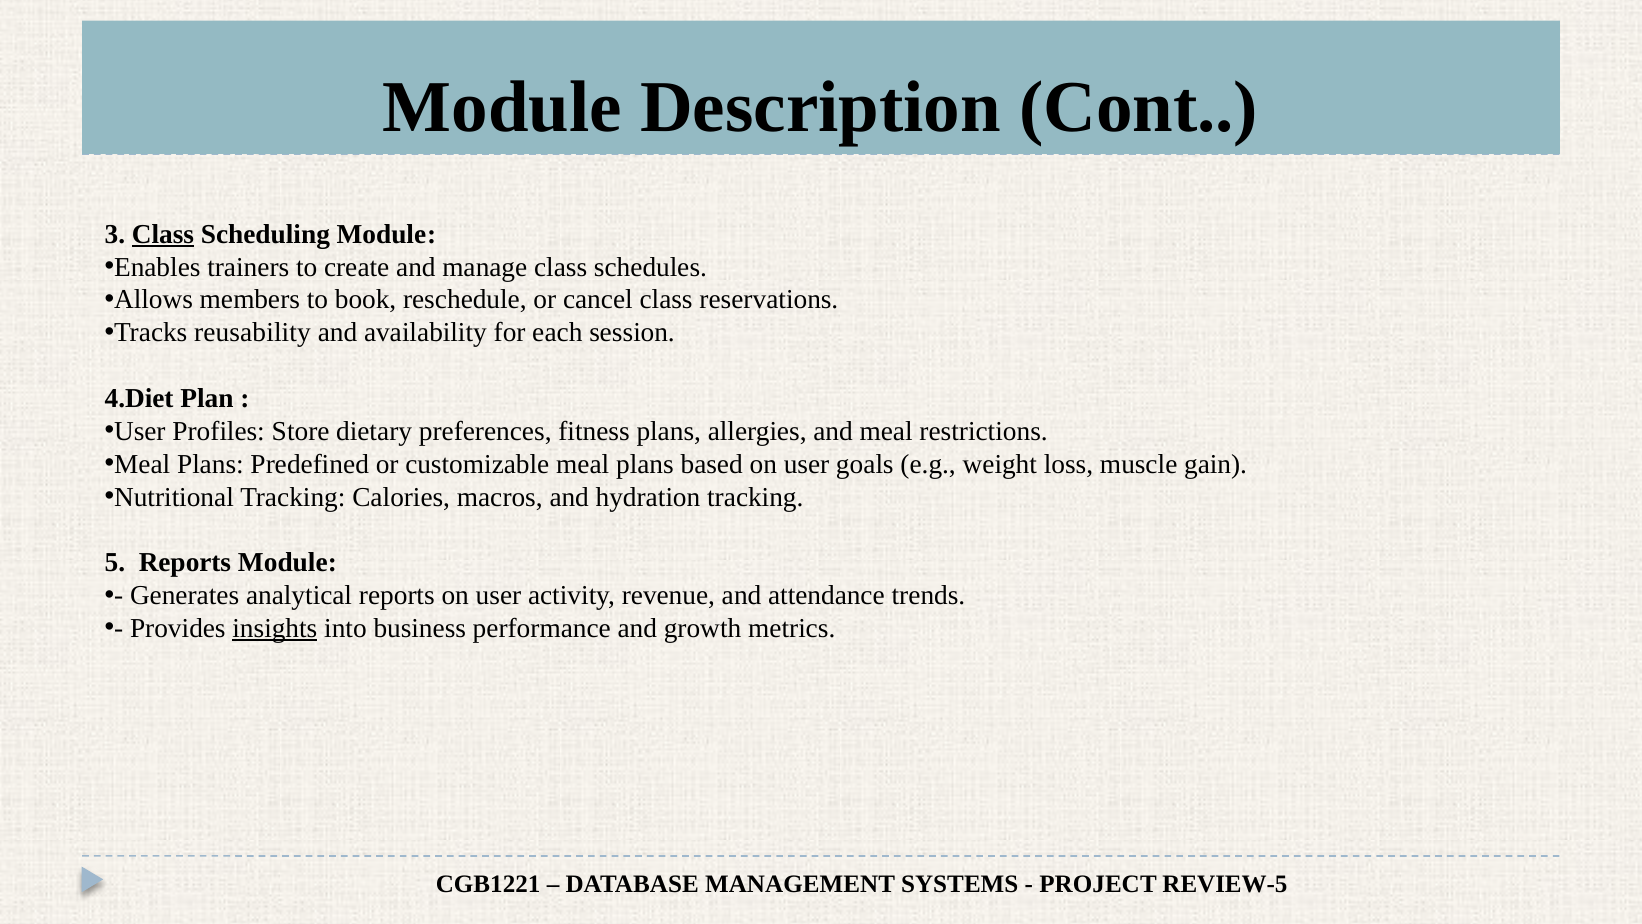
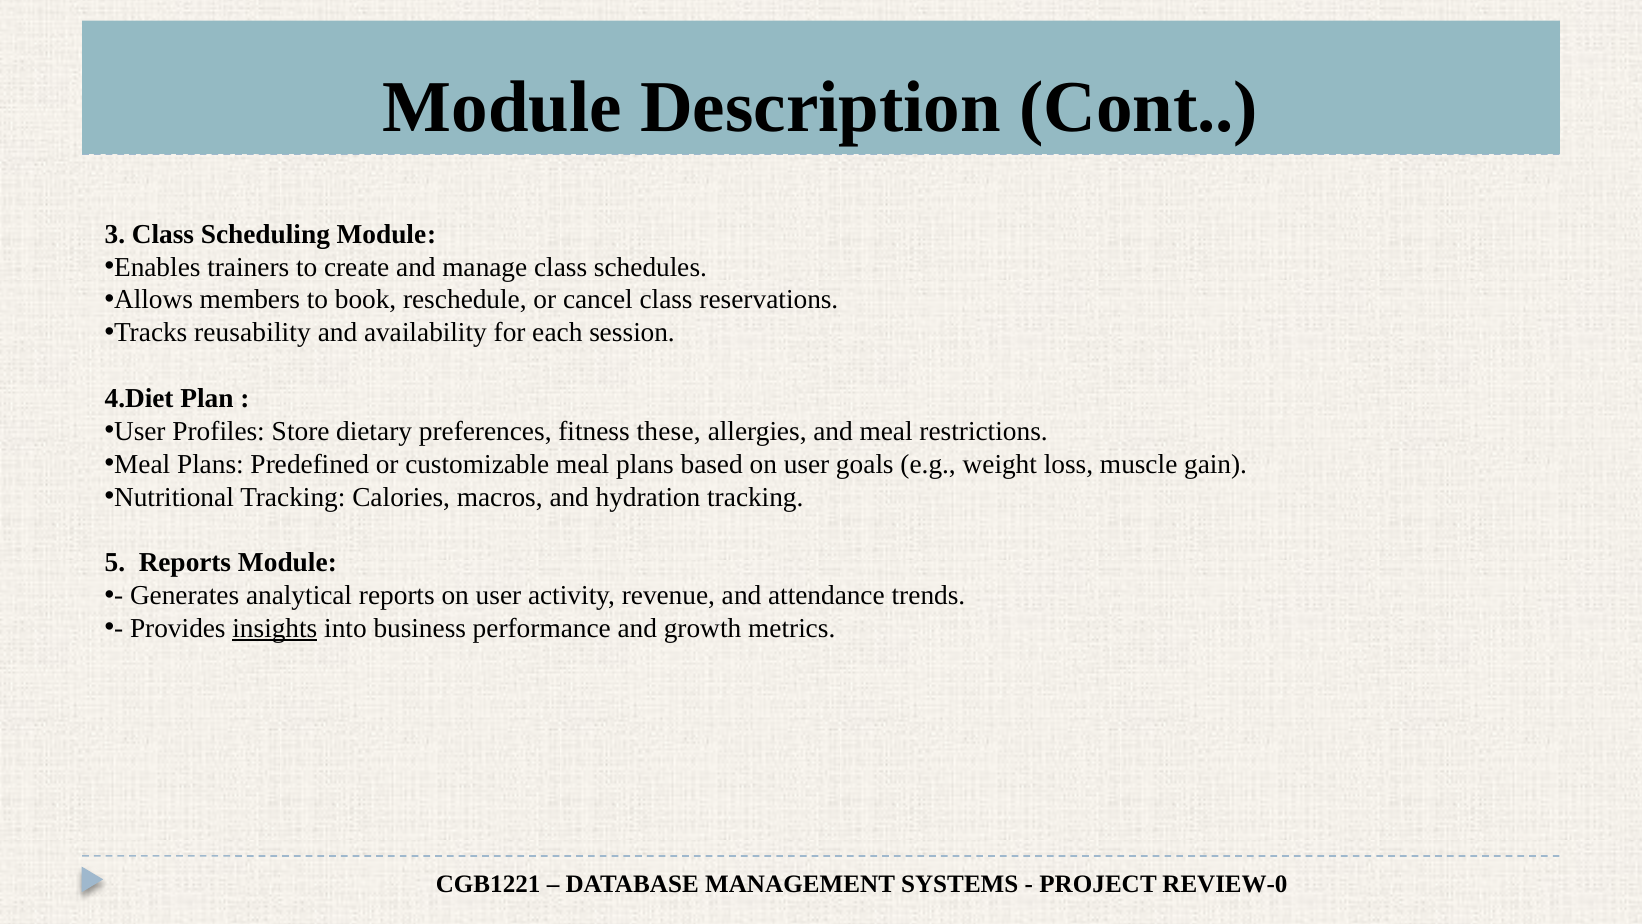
Class at (163, 234) underline: present -> none
fitness plans: plans -> these
REVIEW-5: REVIEW-5 -> REVIEW-0
